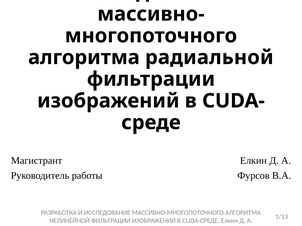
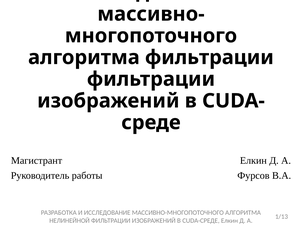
алгоритма радиальной: радиальной -> фильтрации
